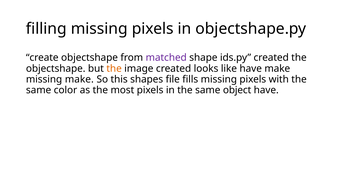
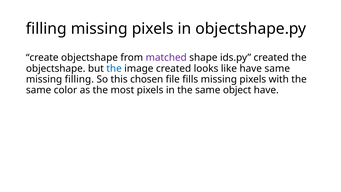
the at (114, 68) colour: orange -> blue
have make: make -> same
missing make: make -> filling
shapes: shapes -> chosen
